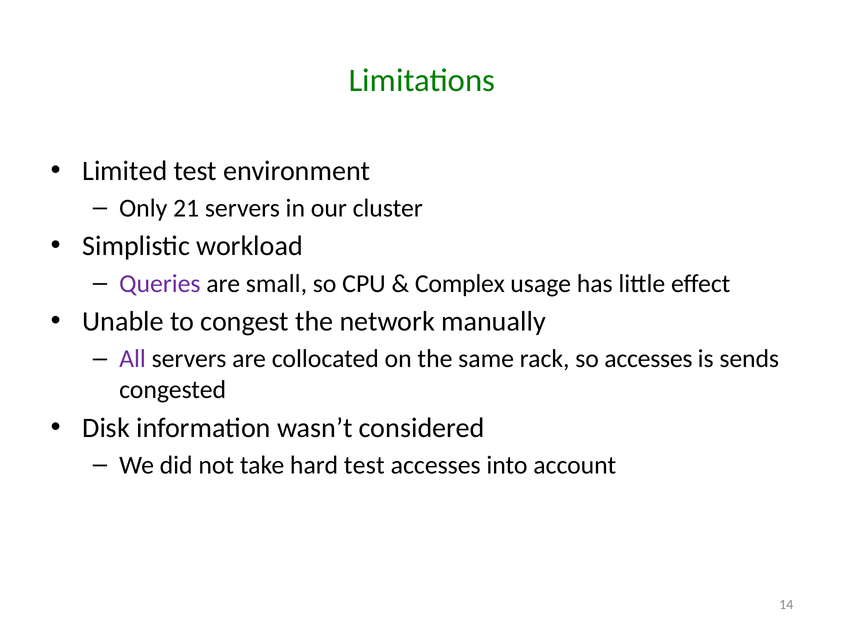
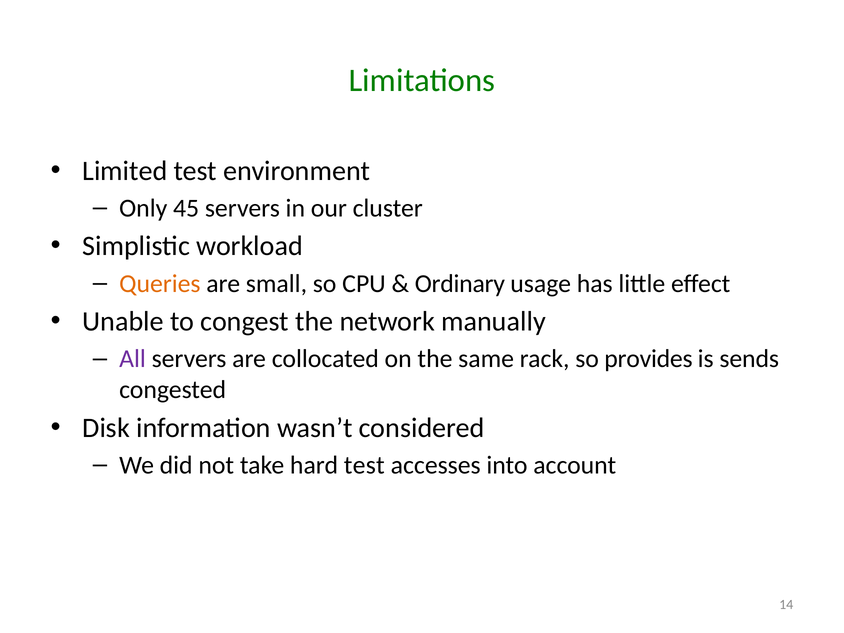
21: 21 -> 45
Queries colour: purple -> orange
Complex: Complex -> Ordinary
so accesses: accesses -> provides
